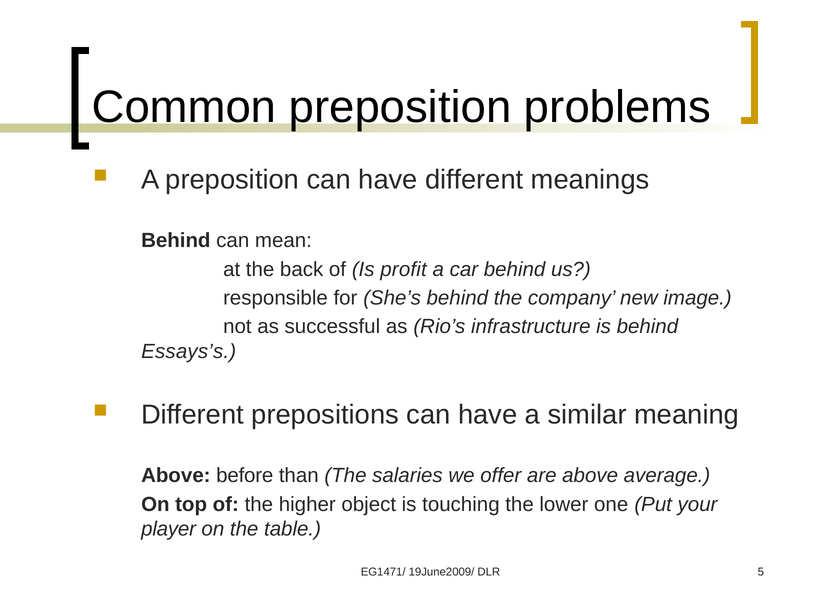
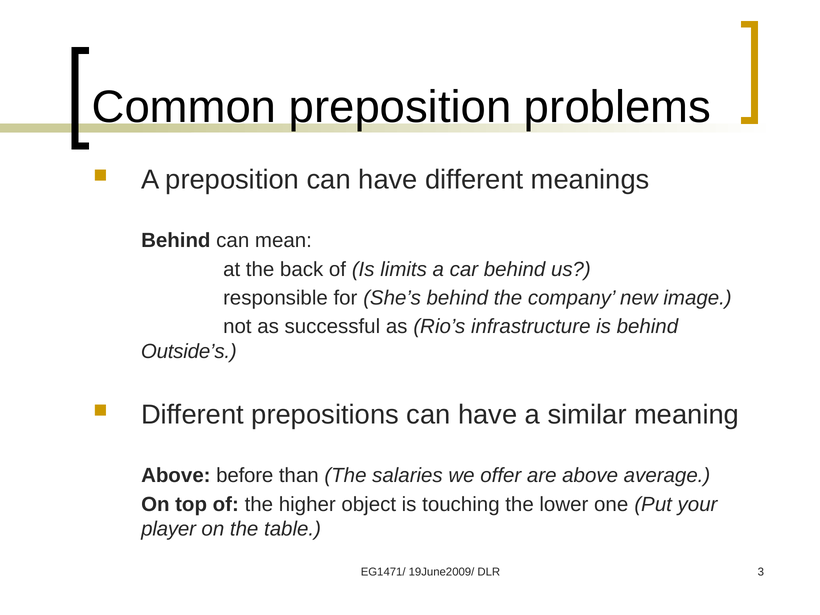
profit: profit -> limits
Essays’s: Essays’s -> Outside’s
5: 5 -> 3
